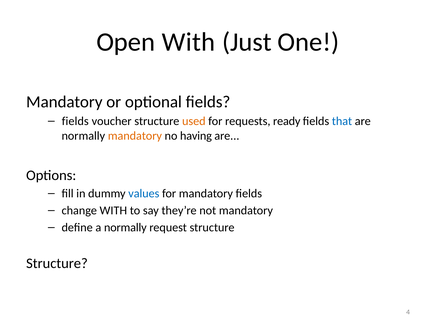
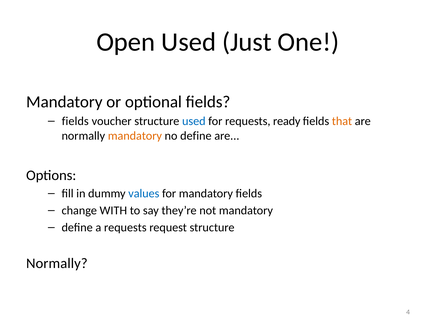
Open With: With -> Used
used at (194, 121) colour: orange -> blue
that colour: blue -> orange
no having: having -> define
a normally: normally -> requests
Structure at (57, 263): Structure -> Normally
